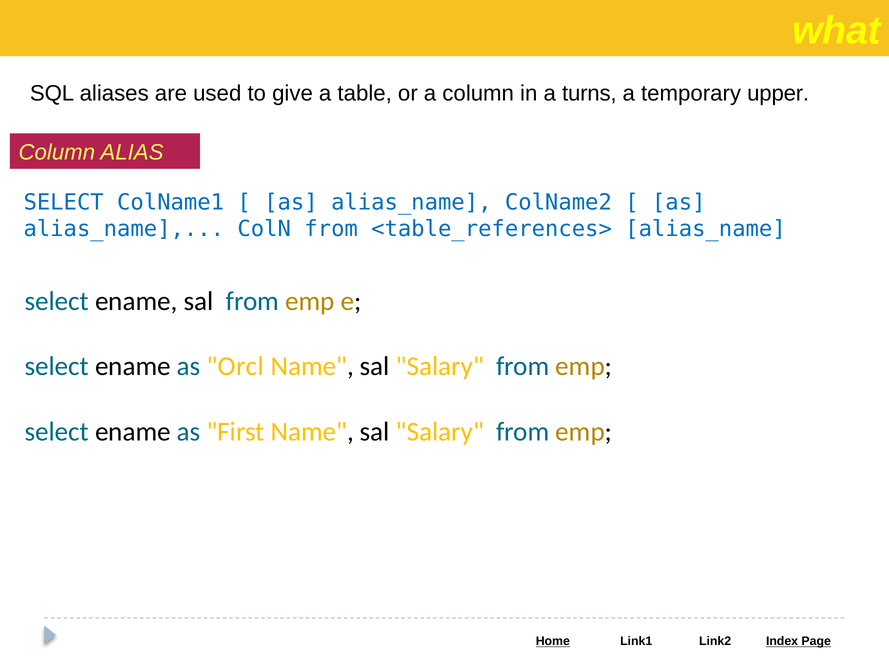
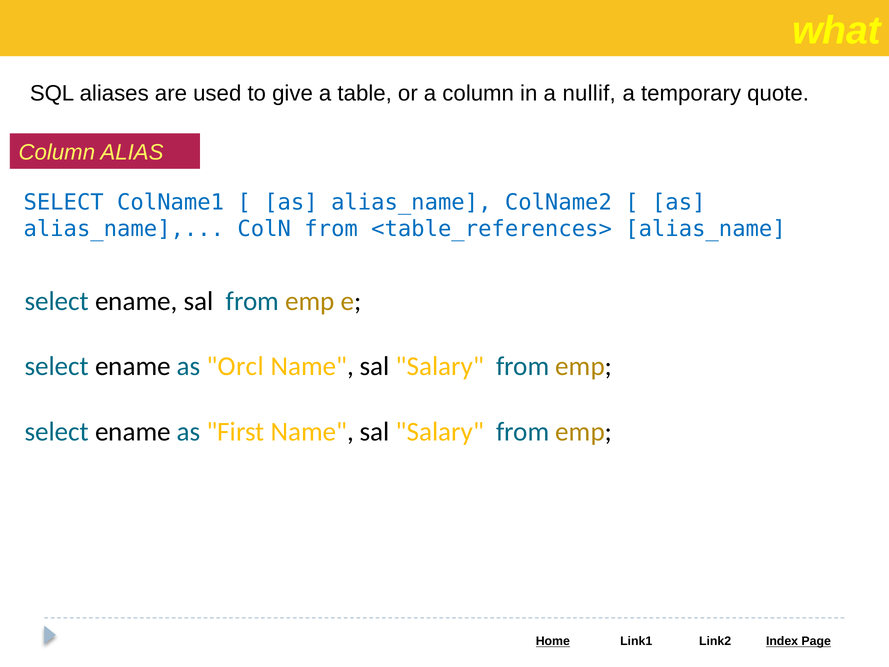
turns: turns -> nullif
upper: upper -> quote
